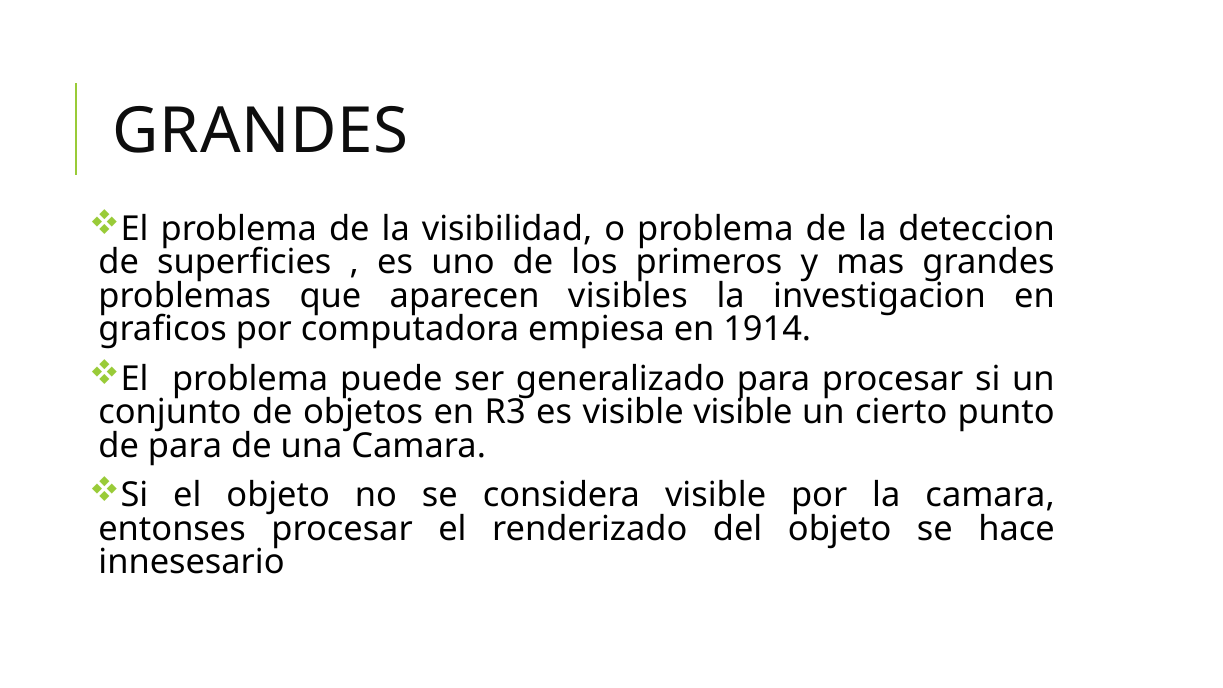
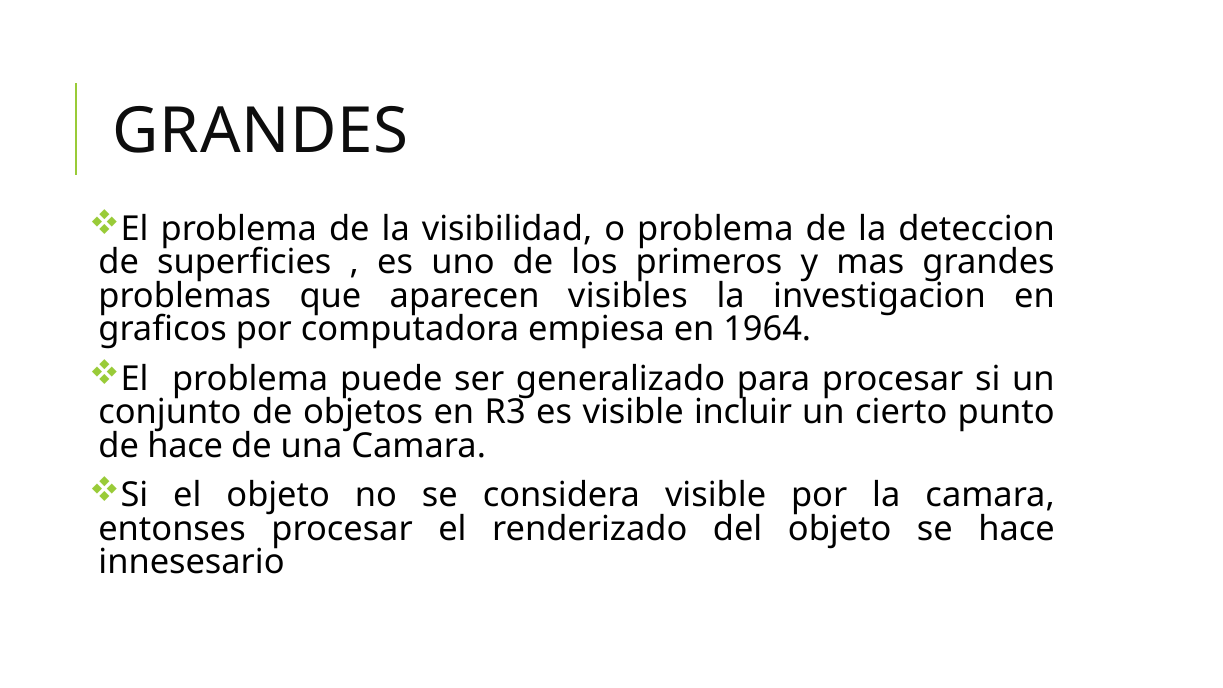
1914: 1914 -> 1964
visible visible: visible -> incluir
de para: para -> hace
